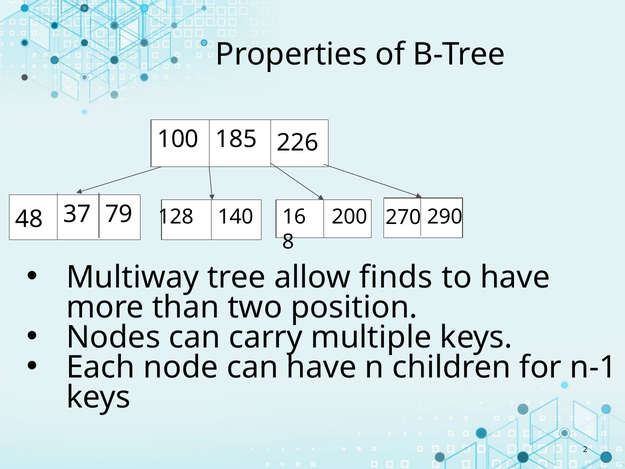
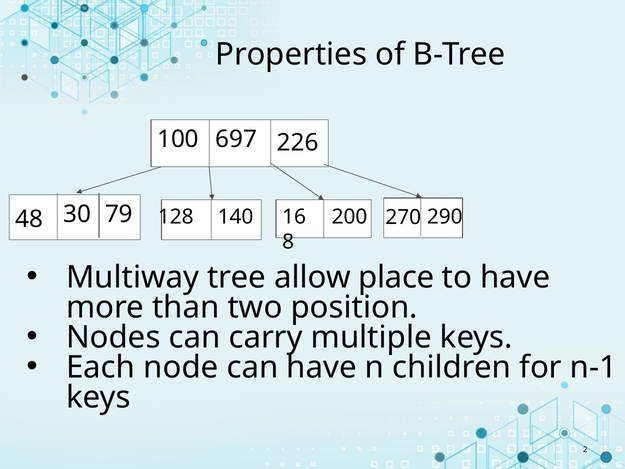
185: 185 -> 697
37: 37 -> 30
finds: finds -> place
